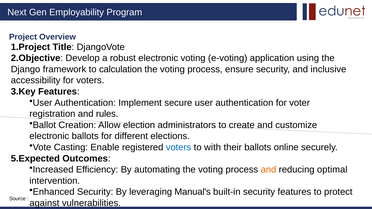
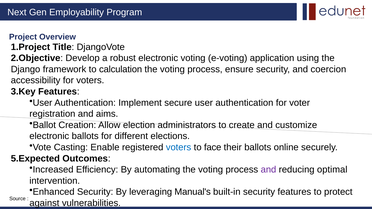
inclusive: inclusive -> coercion
rules: rules -> aims
with: with -> face
and at (268, 170) colour: orange -> purple
